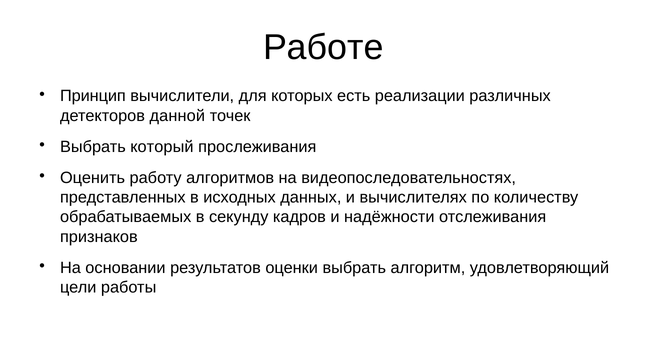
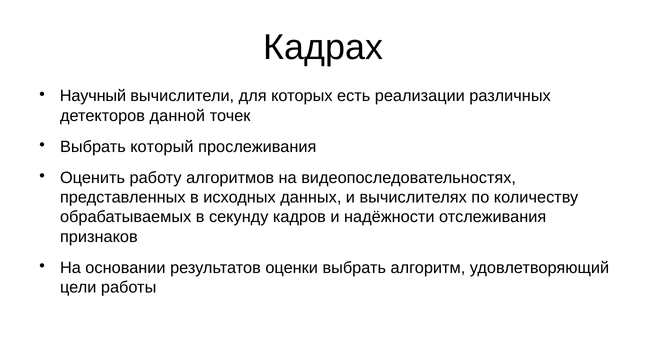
Работе: Работе -> Кадрах
Принцип: Принцип -> Научный
